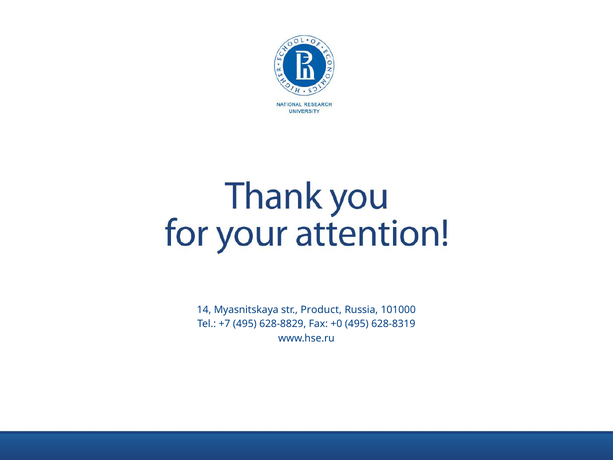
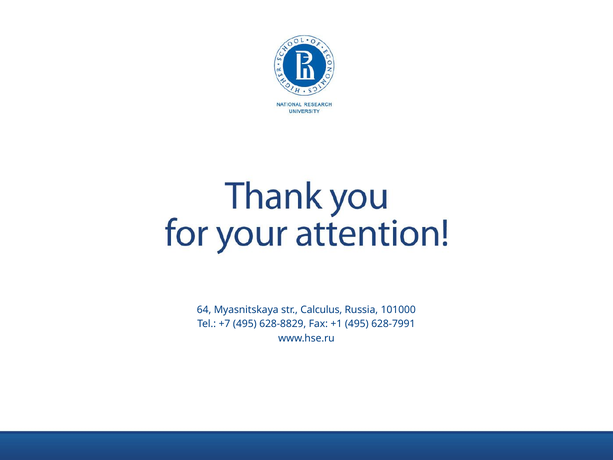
14: 14 -> 64
Product: Product -> Calculus
+0: +0 -> +1
628-8319: 628-8319 -> 628-7991
